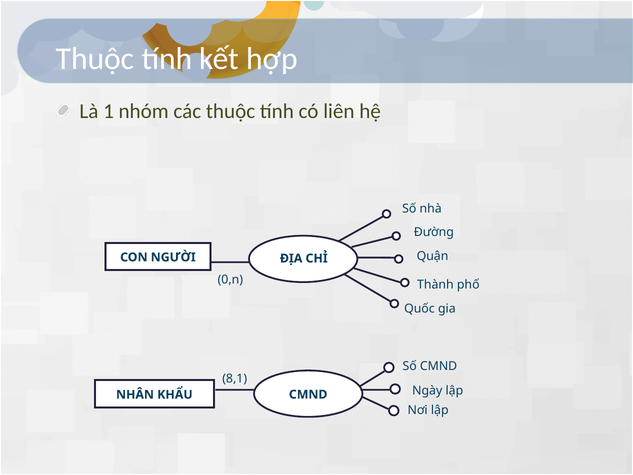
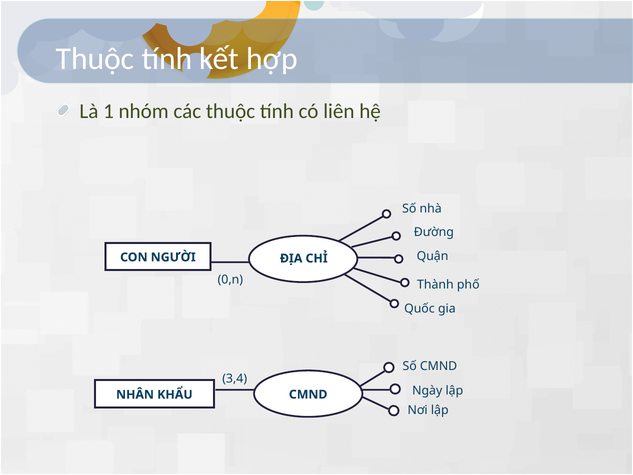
8,1: 8,1 -> 3,4
